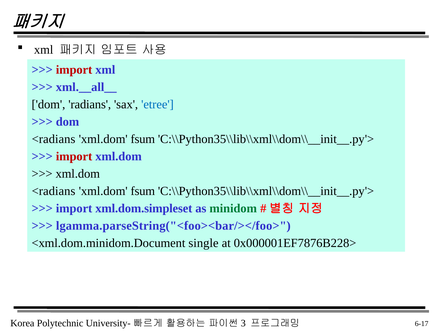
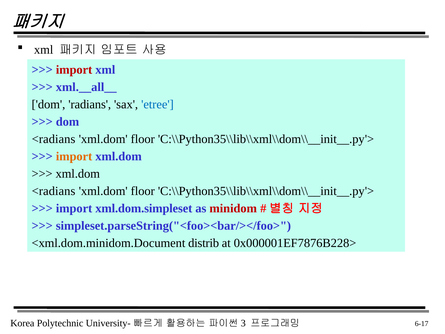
fsum at (143, 139): fsum -> floor
import at (74, 156) colour: red -> orange
fsum at (143, 191): fsum -> floor
minidom colour: green -> red
lgamma.parseString("<foo><bar/></foo>: lgamma.parseString("<foo><bar/></foo> -> simpleset.parseString("<foo><bar/></foo>
single: single -> distrib
